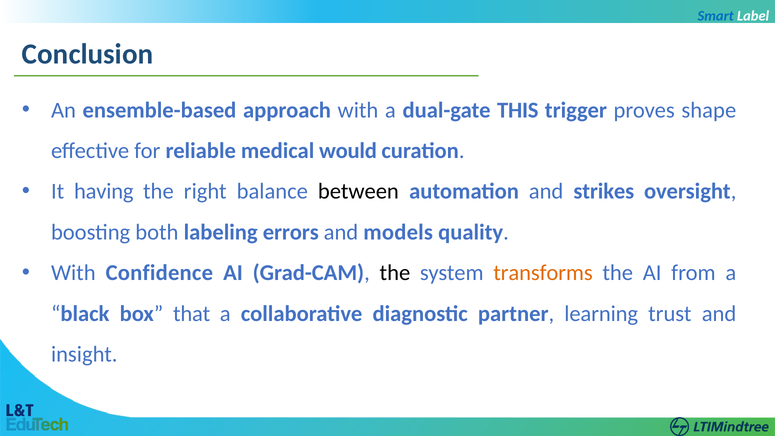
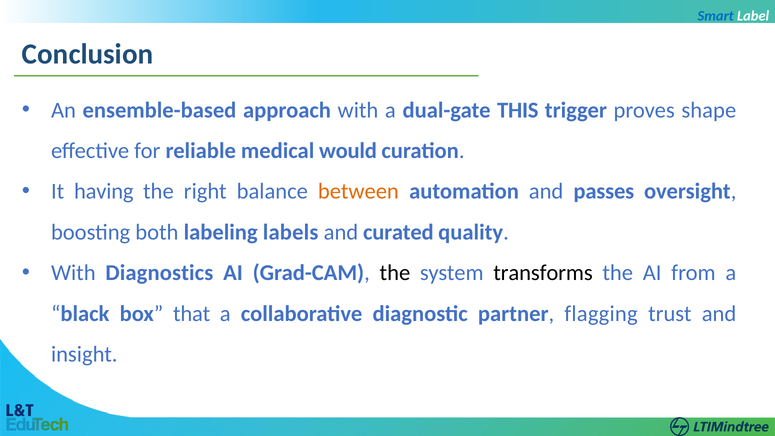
between colour: black -> orange
strikes: strikes -> passes
errors: errors -> labels
models: models -> curated
Confidence: Confidence -> Diagnostics
transforms colour: orange -> black
learning: learning -> flagging
